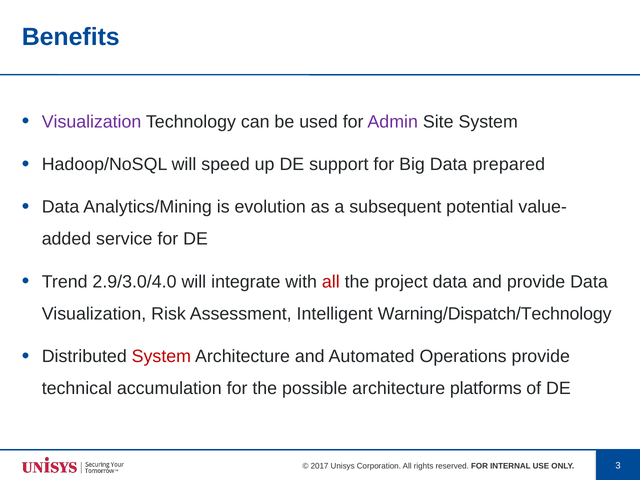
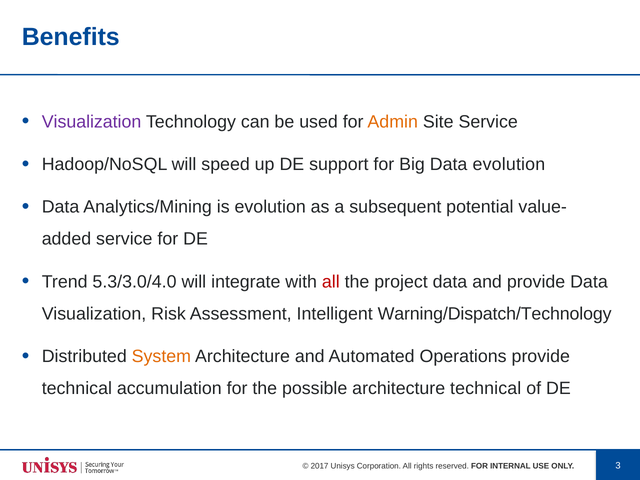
Admin colour: purple -> orange
Site System: System -> Service
Data prepared: prepared -> evolution
2.9/3.0/4.0: 2.9/3.0/4.0 -> 5.3/3.0/4.0
System at (161, 356) colour: red -> orange
architecture platforms: platforms -> technical
